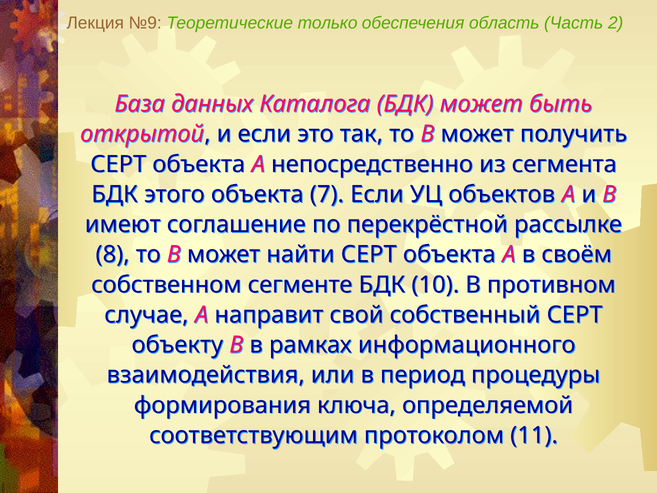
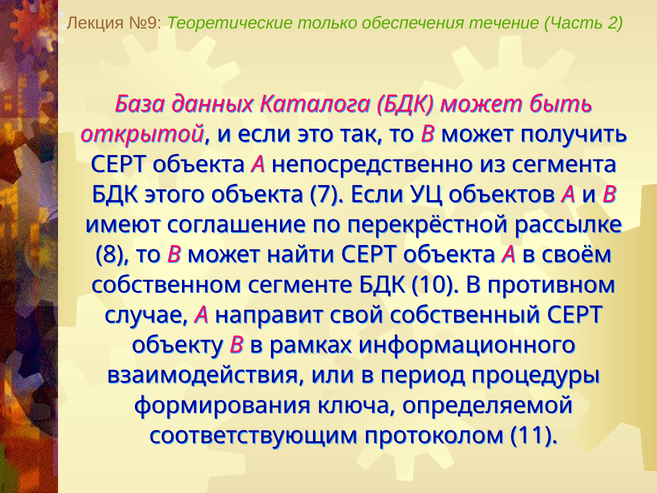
область: область -> течение
